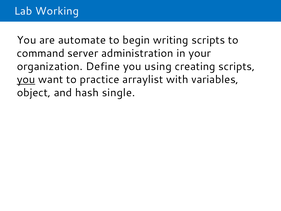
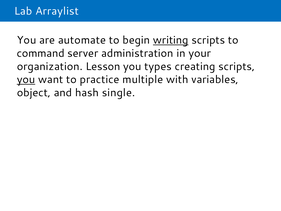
Working: Working -> Arraylist
writing underline: none -> present
Define: Define -> Lesson
using: using -> types
arraylist: arraylist -> multiple
